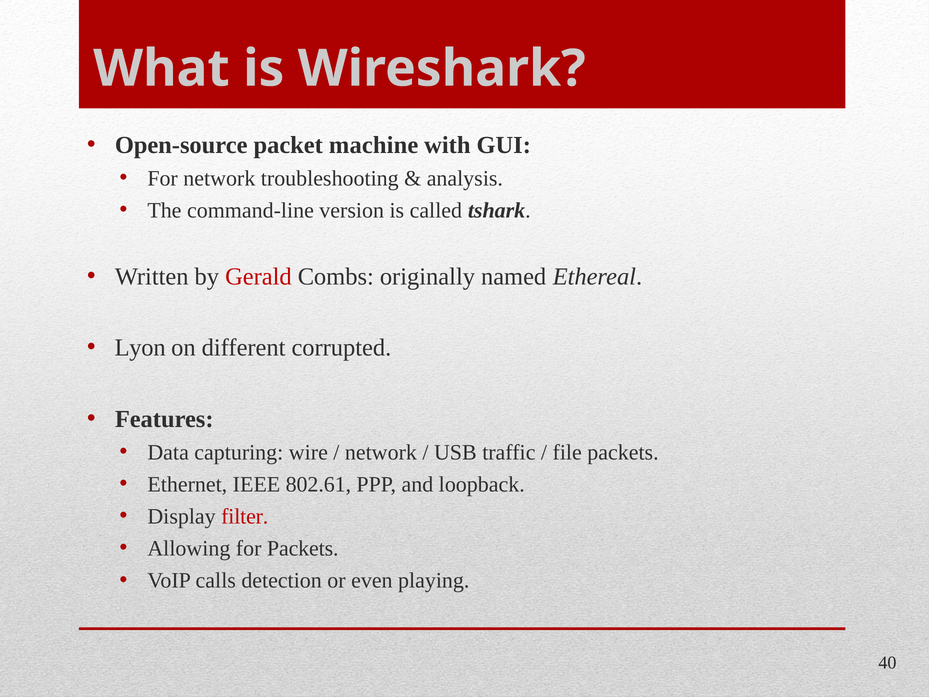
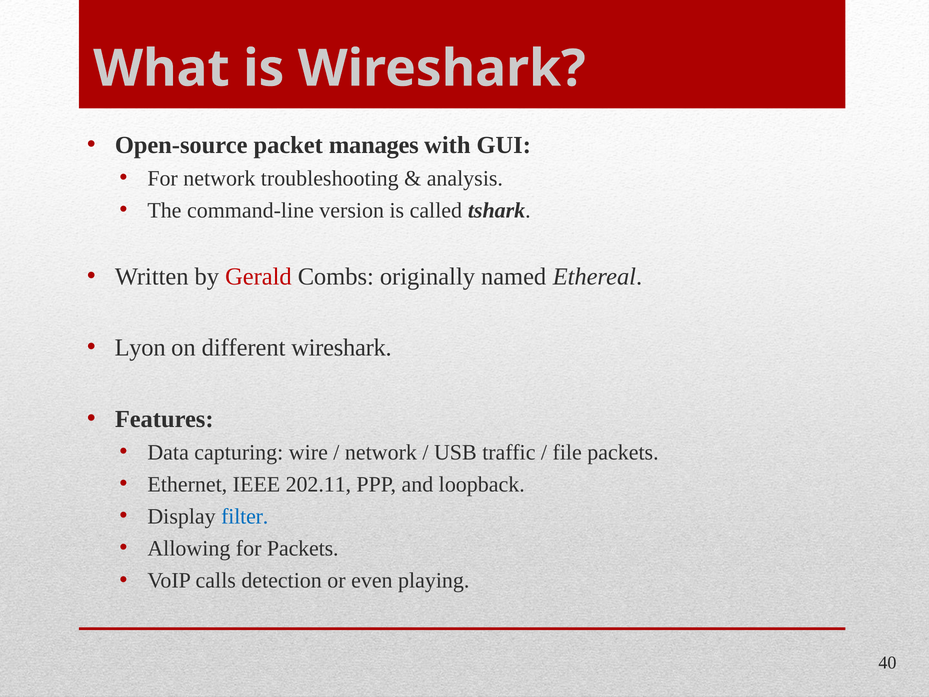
machine: machine -> manages
different corrupted: corrupted -> wireshark
802.61: 802.61 -> 202.11
filter colour: red -> blue
